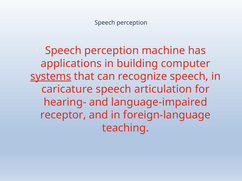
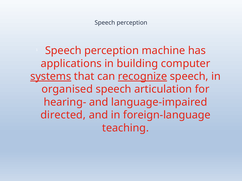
recognize underline: none -> present
caricature: caricature -> organised
receptor: receptor -> directed
